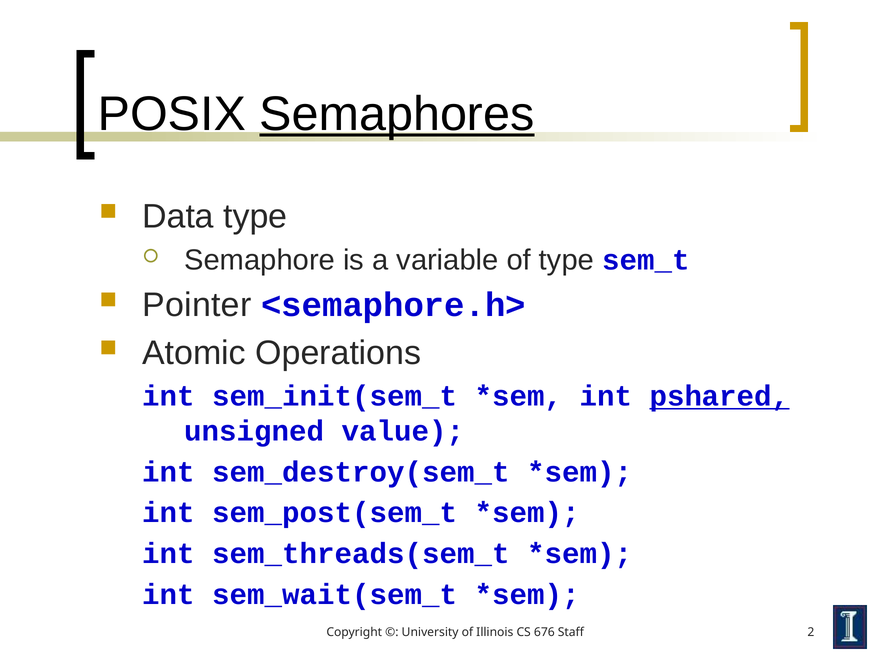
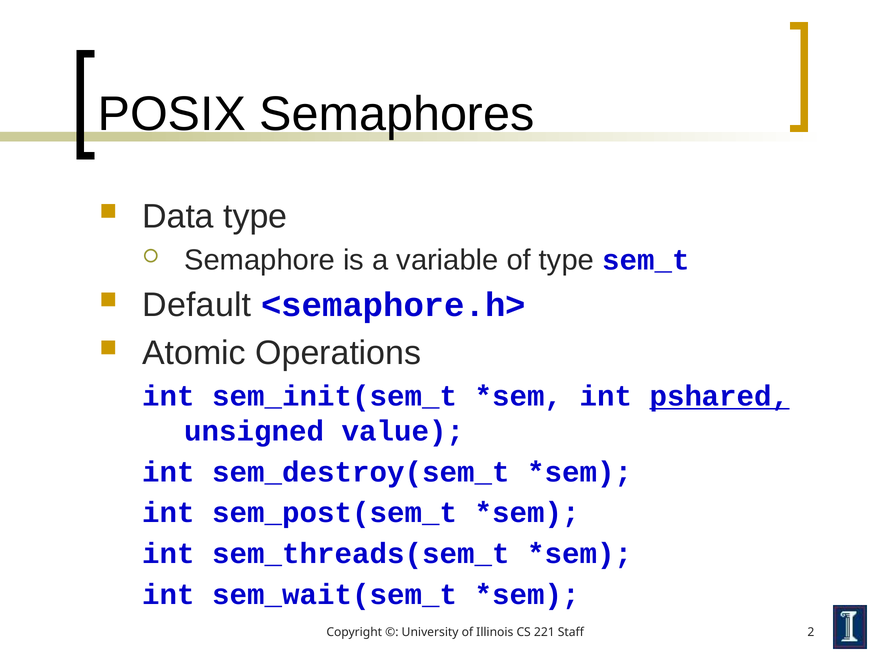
Semaphores underline: present -> none
Pointer: Pointer -> Default
676: 676 -> 221
